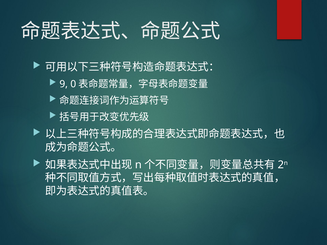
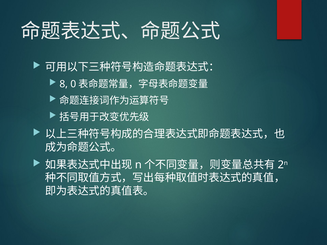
9: 9 -> 8
